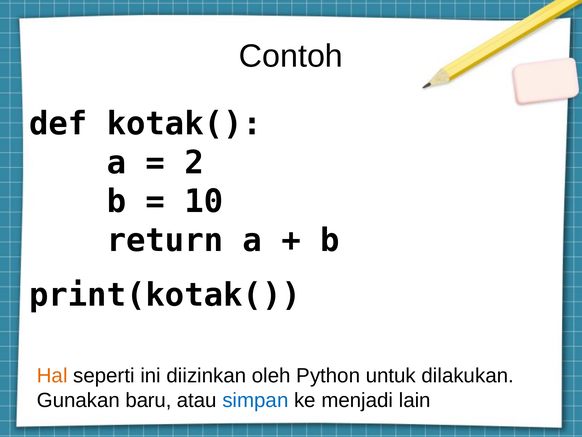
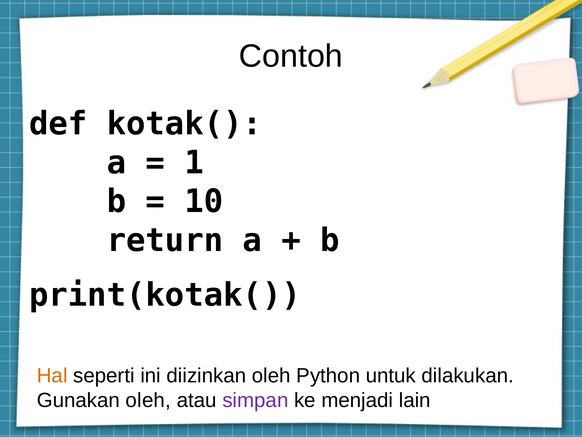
2: 2 -> 1
Gunakan baru: baru -> oleh
simpan colour: blue -> purple
